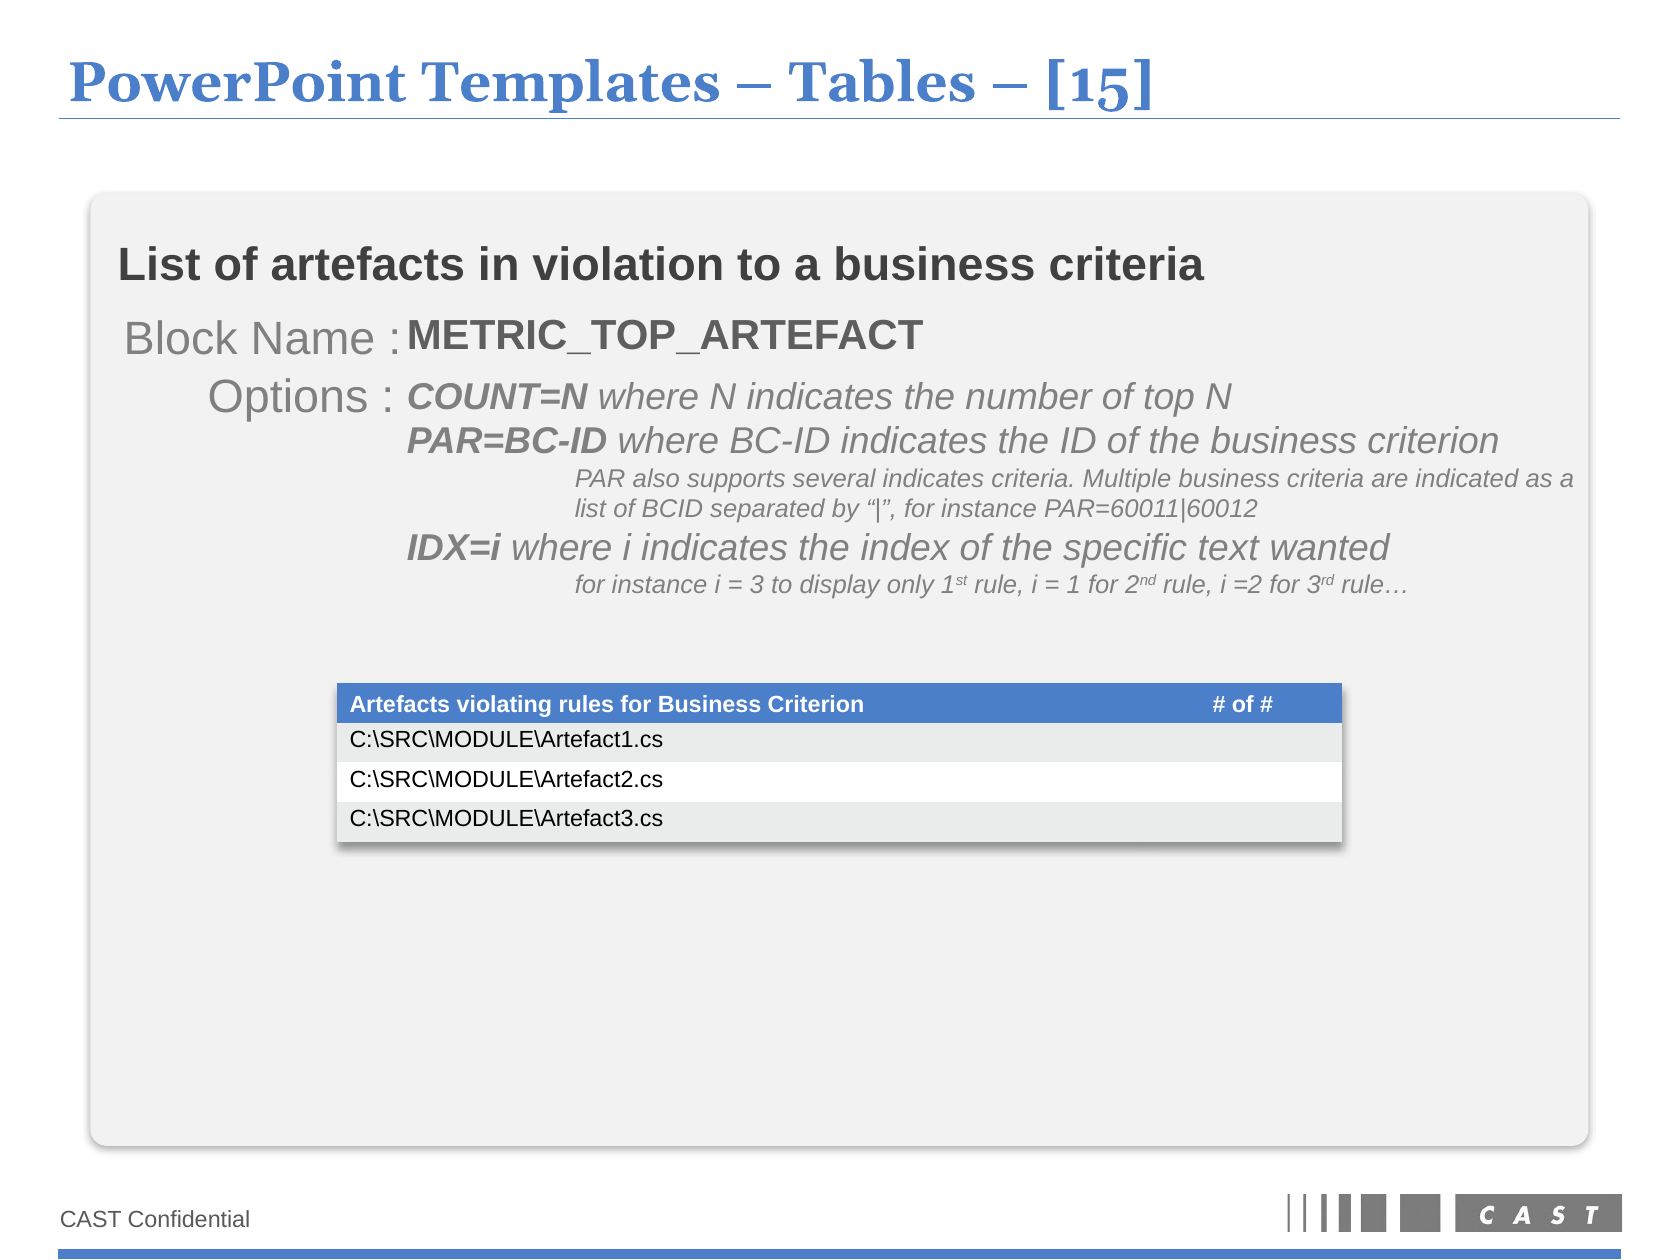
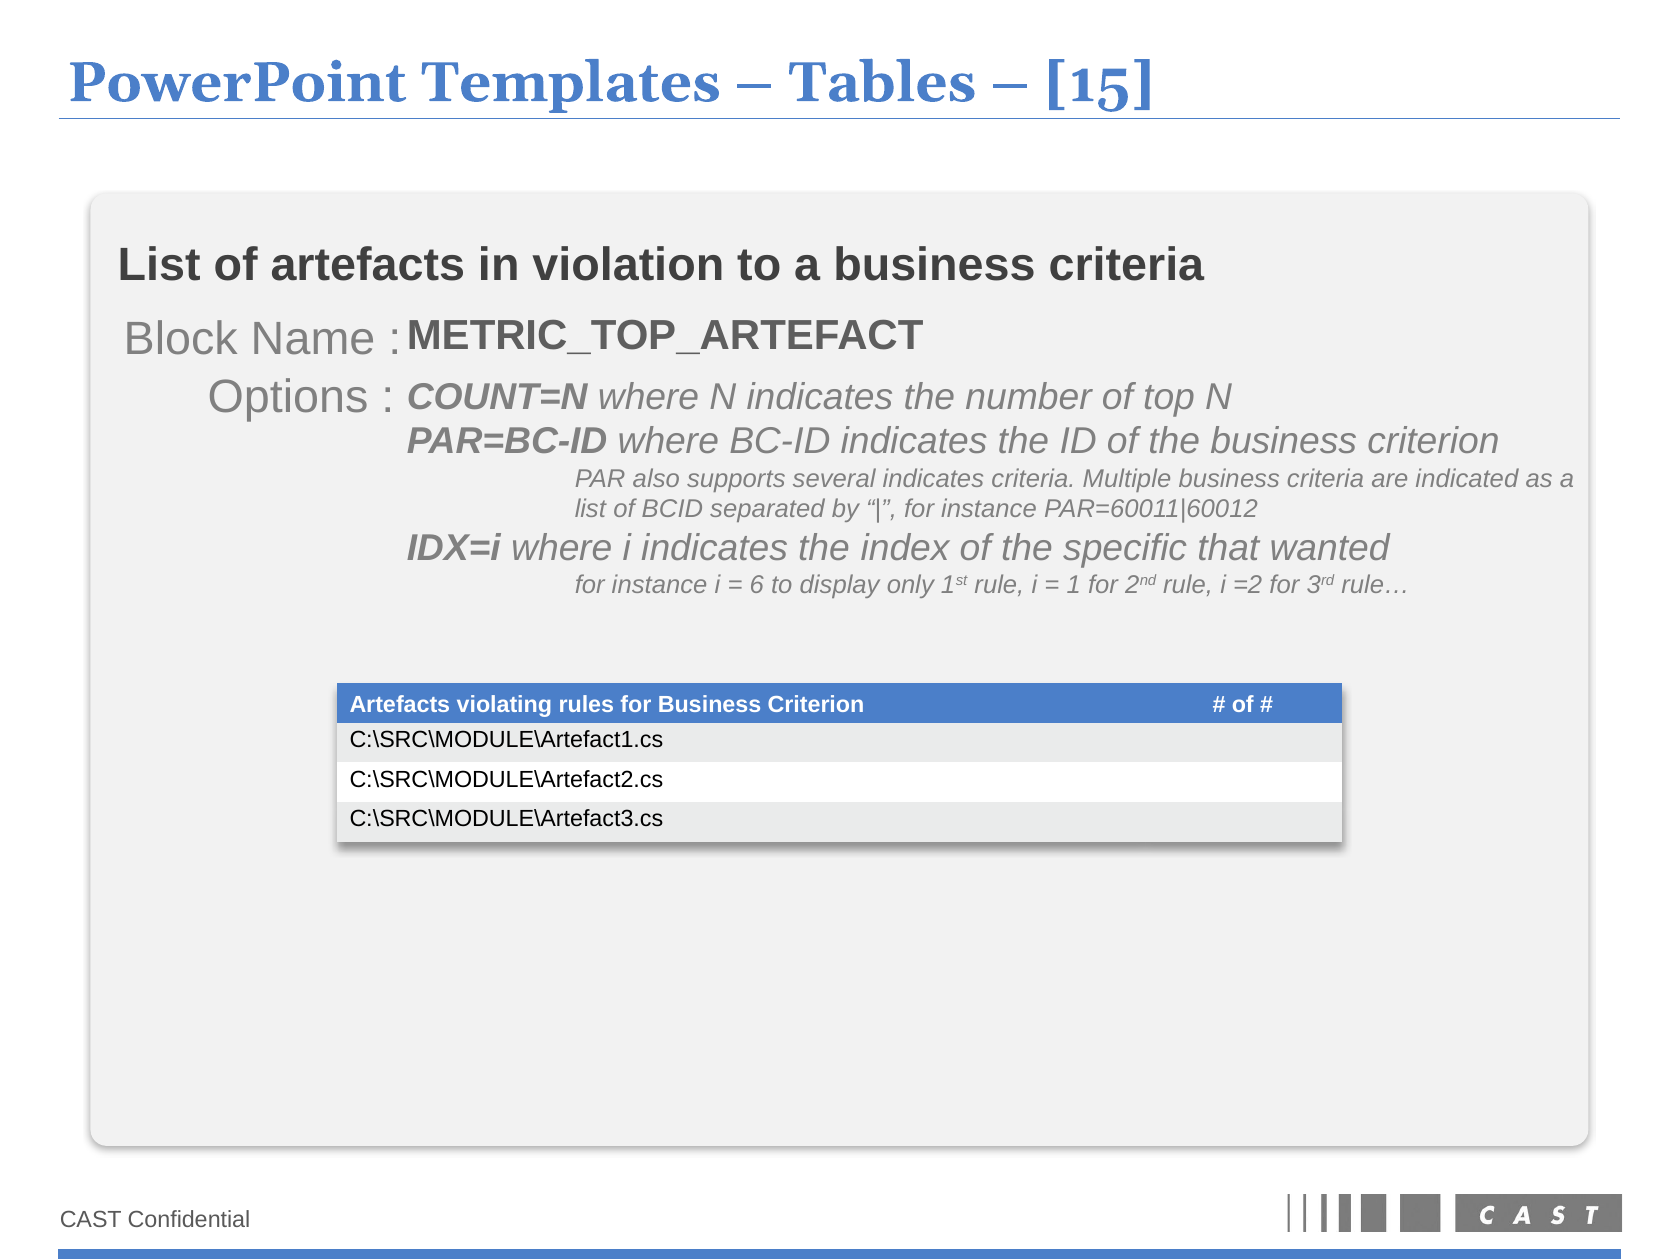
text: text -> that
3: 3 -> 6
